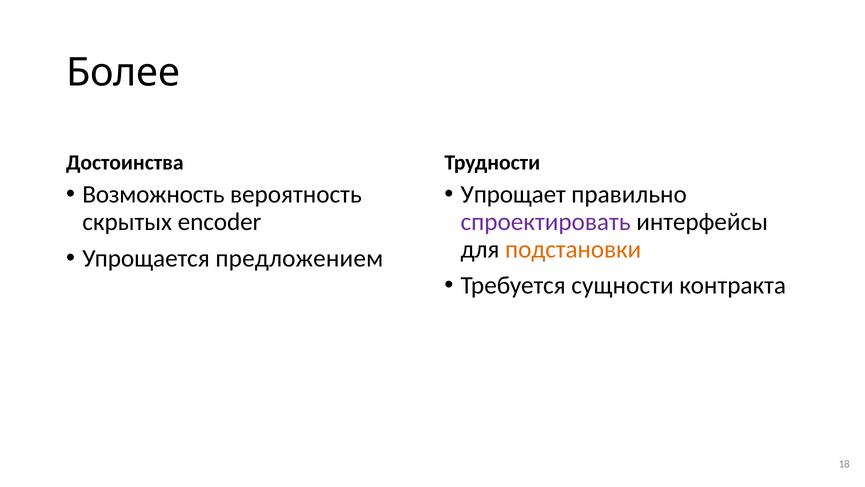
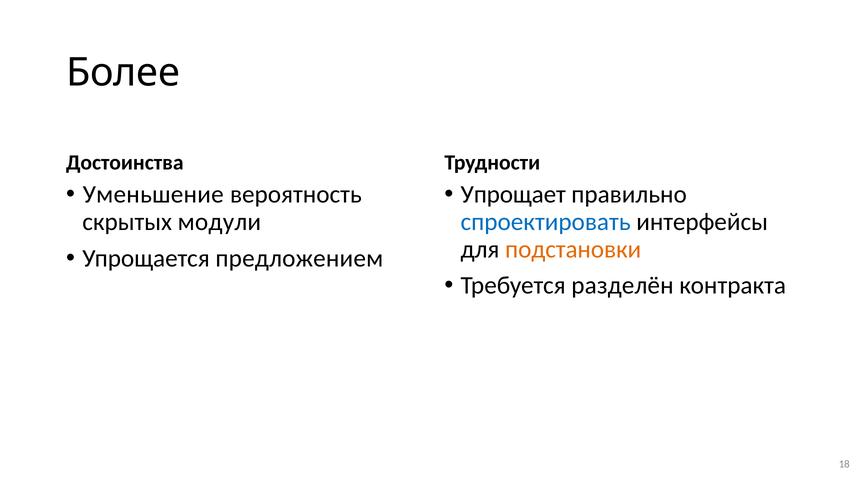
Возможность: Возможность -> Уменьшение
encoder: encoder -> модули
спроектировать colour: purple -> blue
сущности: сущности -> разделён
